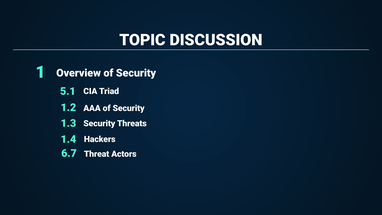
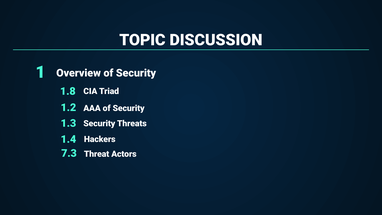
5.1: 5.1 -> 1.8
6.7: 6.7 -> 7.3
